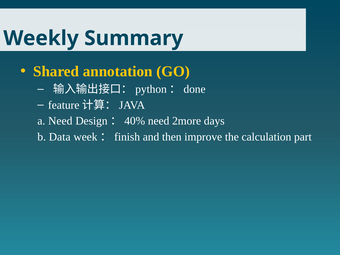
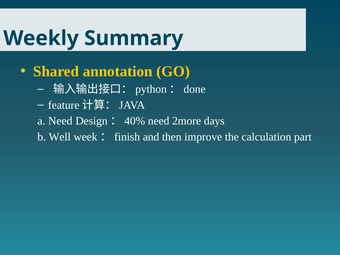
Data: Data -> Well
